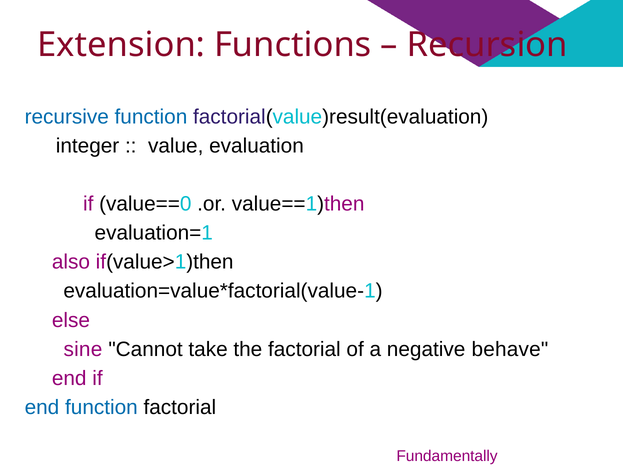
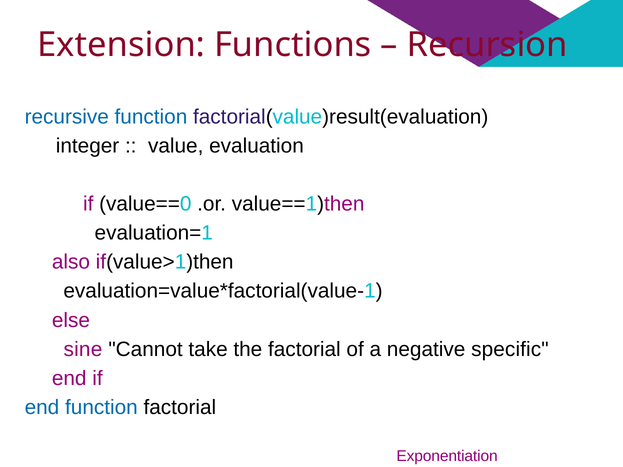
behave: behave -> specific
Fundamentally: Fundamentally -> Exponentiation
